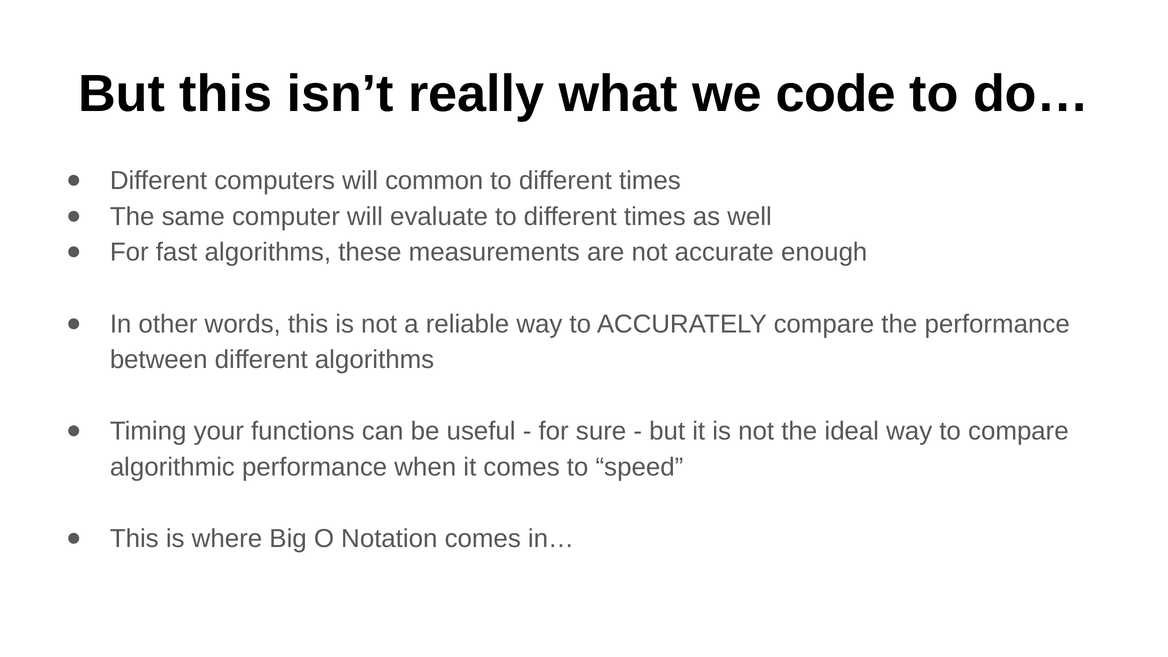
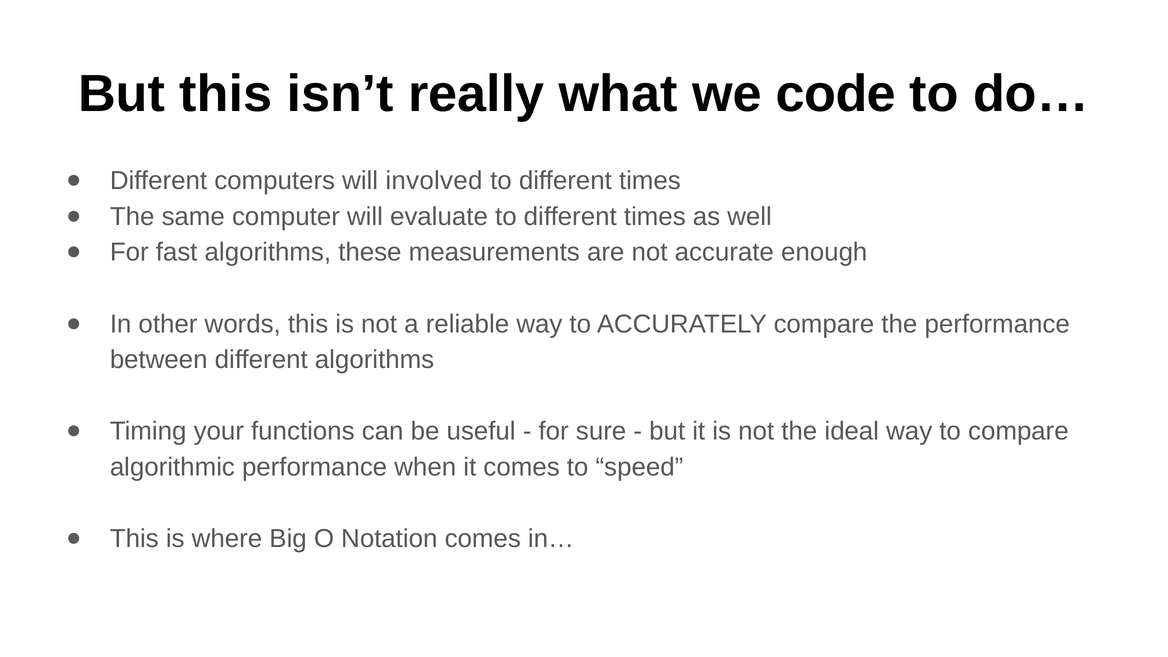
common: common -> involved
